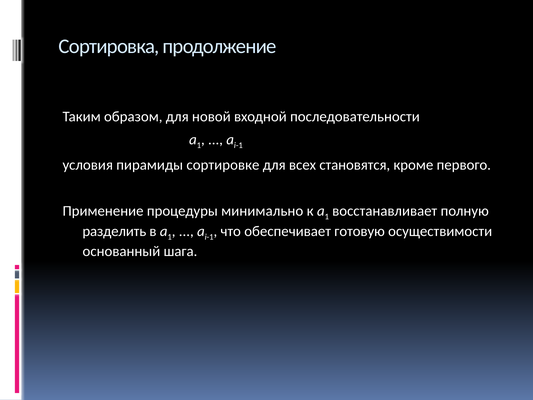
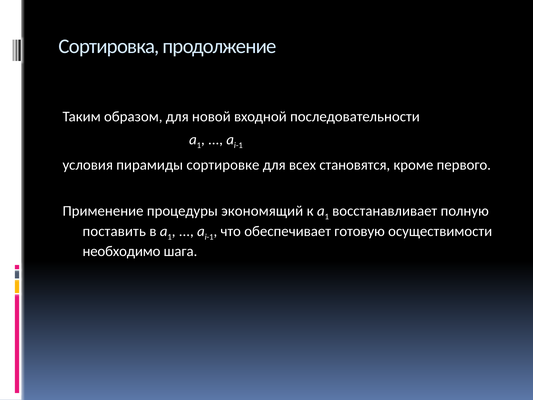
минимально: минимально -> экономящий
разделить: разделить -> поставить
основанный: основанный -> необходимо
